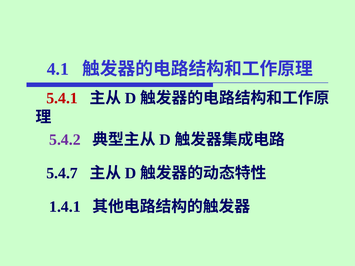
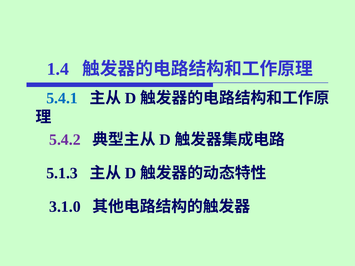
4.1: 4.1 -> 1.4
5.4.1 colour: red -> blue
5.4.7: 5.4.7 -> 5.1.3
1.4.1: 1.4.1 -> 3.1.0
